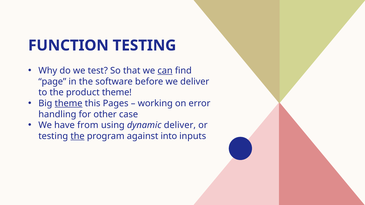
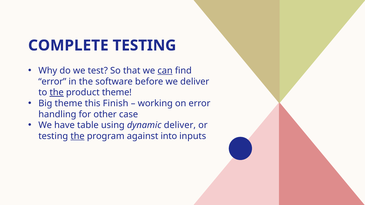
FUNCTION: FUNCTION -> COMPLETE
page at (52, 82): page -> error
the at (57, 93) underline: none -> present
theme at (69, 104) underline: present -> none
Pages: Pages -> Finish
from: from -> table
